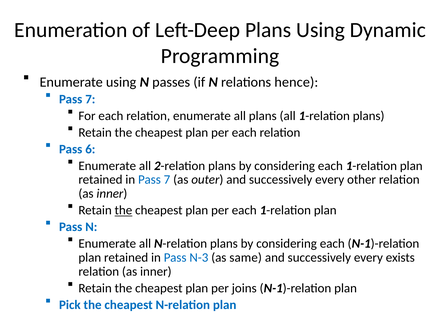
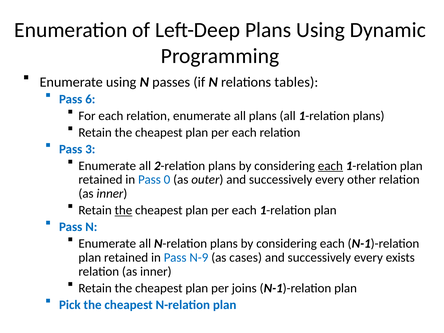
hence: hence -> tables
7 at (90, 99): 7 -> 6
6: 6 -> 3
each at (330, 166) underline: none -> present
in Pass 7: 7 -> 0
N-3: N-3 -> N-9
same: same -> cases
